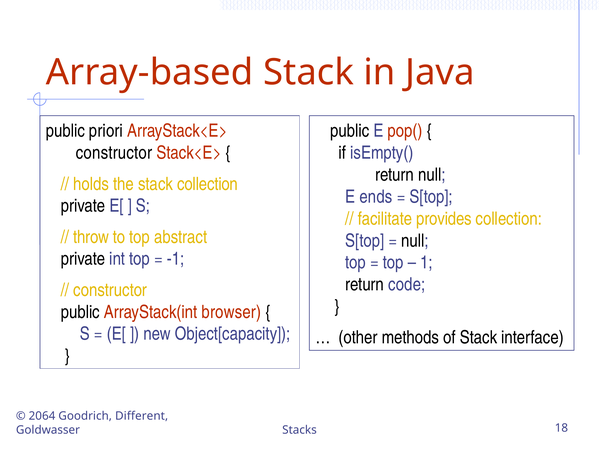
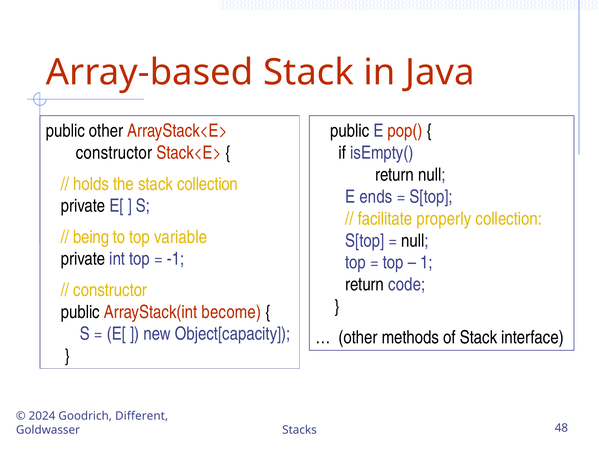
public priori: priori -> other
provides: provides -> properly
throw: throw -> being
abstract: abstract -> variable
browser: browser -> become
2064: 2064 -> 2024
18: 18 -> 48
